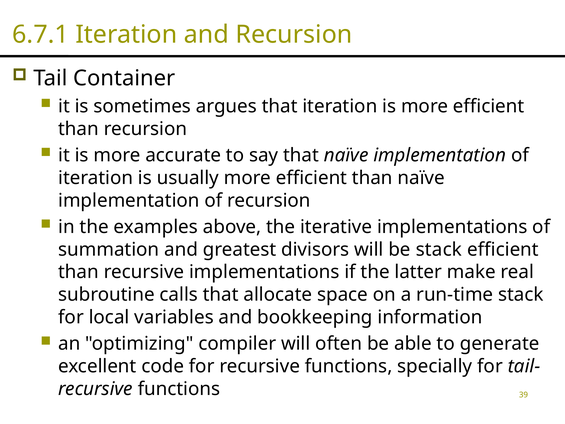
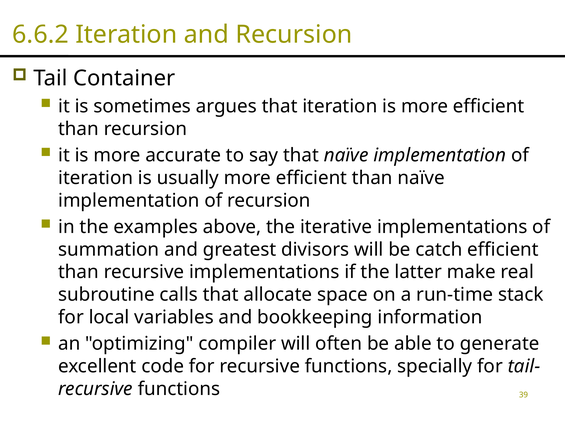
6.7.1: 6.7.1 -> 6.6.2
be stack: stack -> catch
